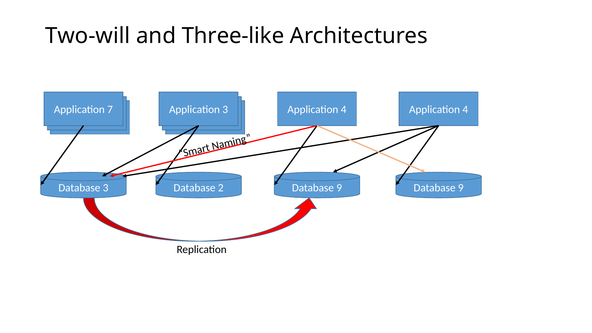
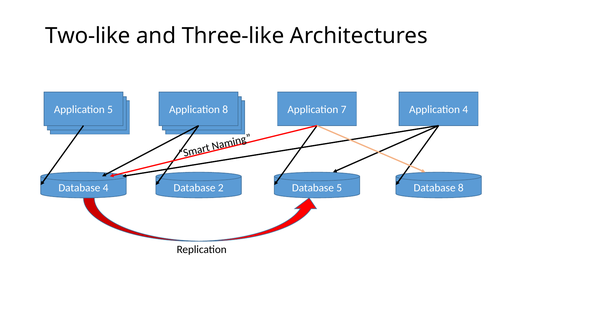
Two-will: Two-will -> Two-like
Application 7: 7 -> 5
Application 3: 3 -> 8
4 at (344, 110): 4 -> 7
Database 3: 3 -> 4
9 at (339, 188): 9 -> 5
9 at (461, 188): 9 -> 8
